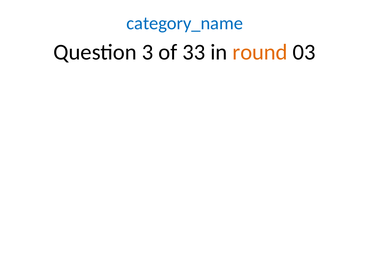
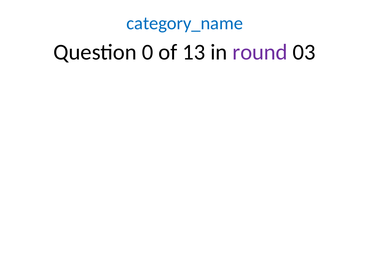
3: 3 -> 0
33: 33 -> 13
round colour: orange -> purple
